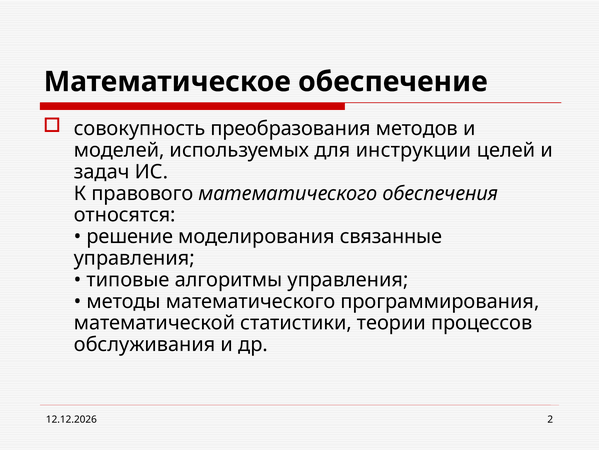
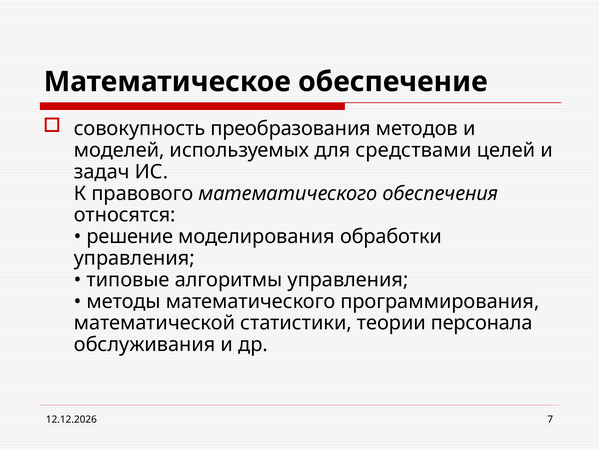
инструкции: инструкции -> средствами
связанные: связанные -> обработки
процессов: процессов -> персонала
2: 2 -> 7
